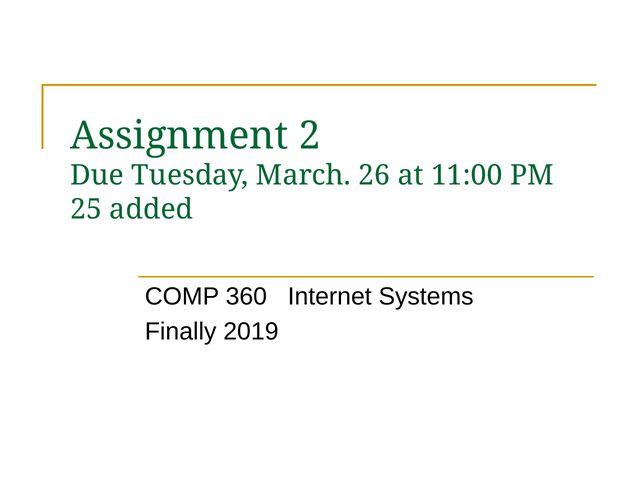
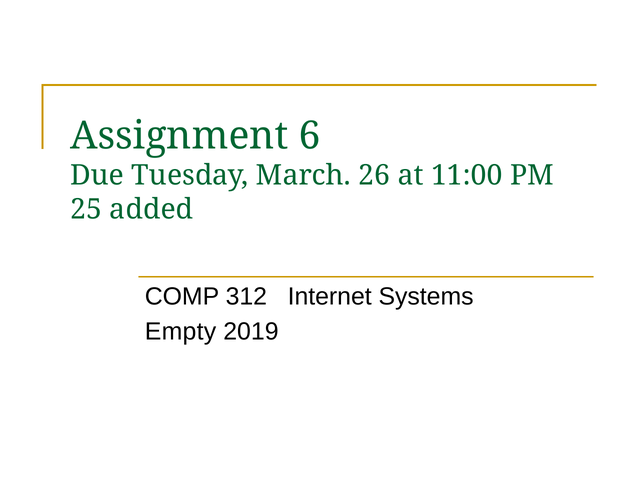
2: 2 -> 6
360: 360 -> 312
Finally: Finally -> Empty
